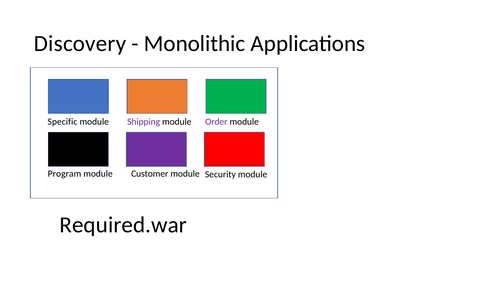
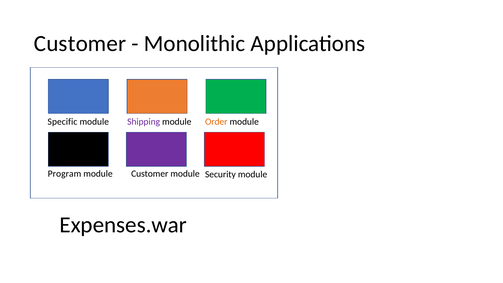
Discovery at (80, 44): Discovery -> Customer
Order colour: purple -> orange
Required.war: Required.war -> Expenses.war
